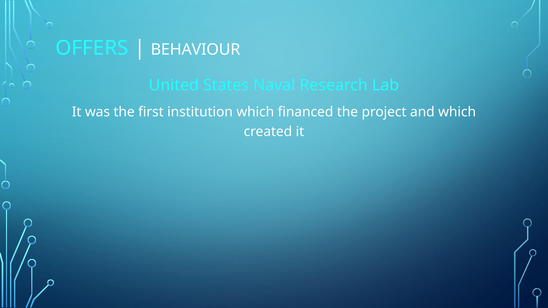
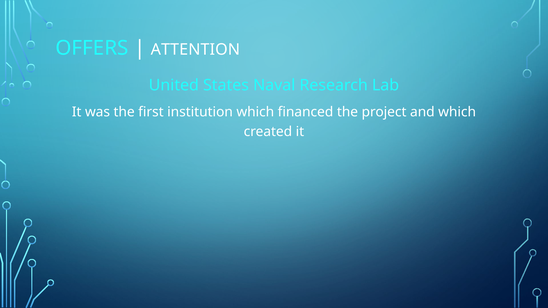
BEHAVIOUR: BEHAVIOUR -> ATTENTION
